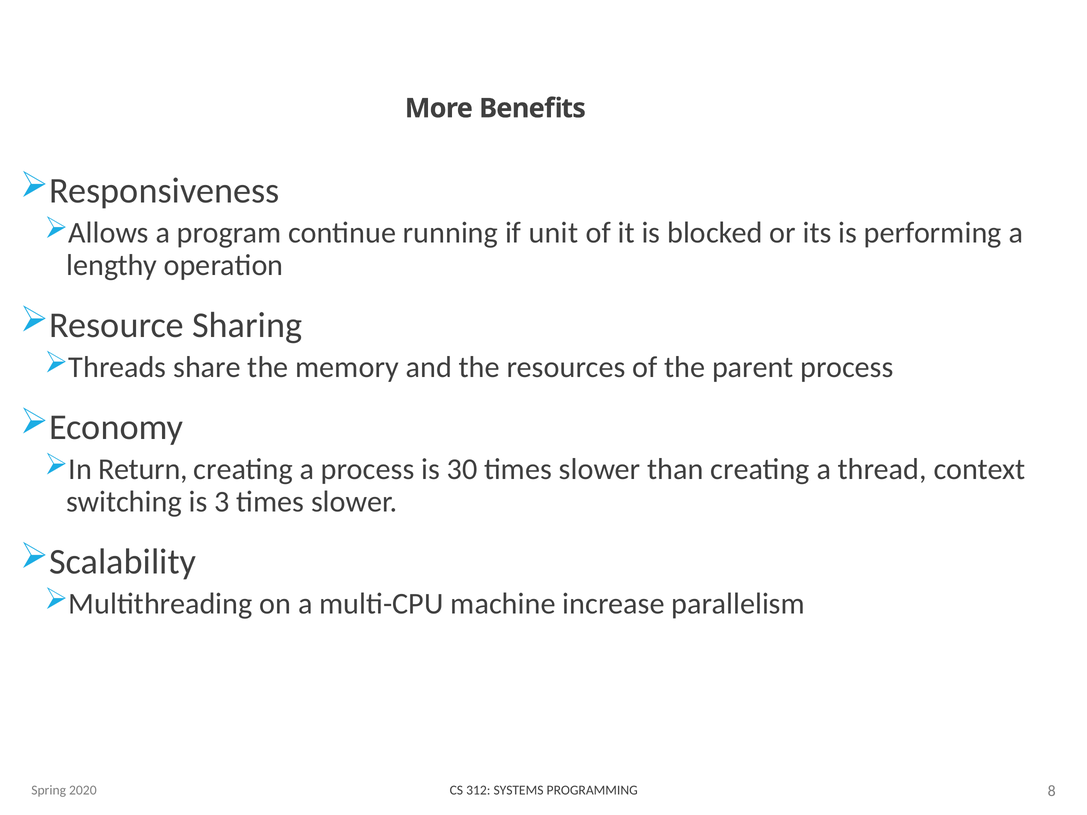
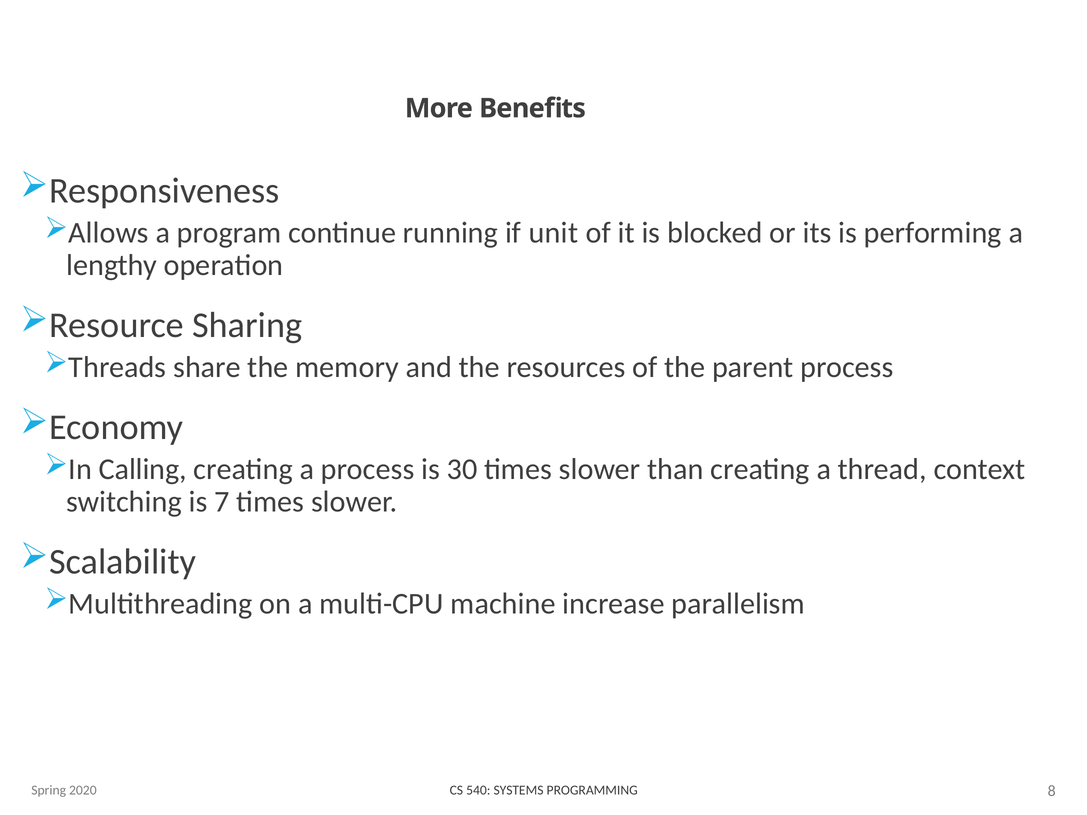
Return: Return -> Calling
3: 3 -> 7
312: 312 -> 540
